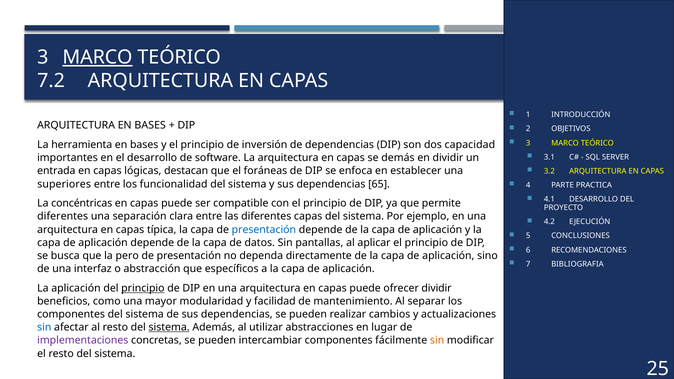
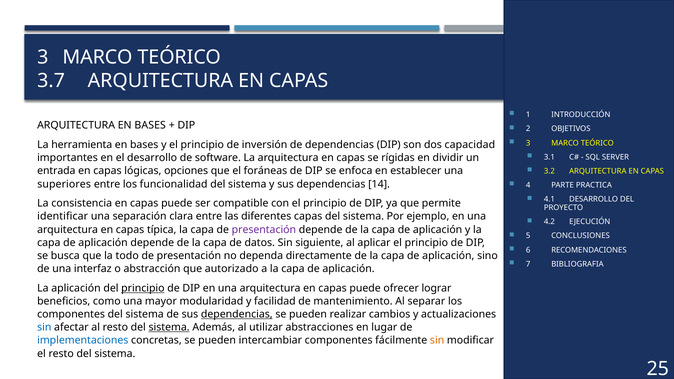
MARCO at (97, 57) underline: present -> none
7.2: 7.2 -> 3.7
demás: demás -> rígidas
destacan: destacan -> opciones
65: 65 -> 14
concéntricas: concéntricas -> consistencia
diferentes at (63, 217): diferentes -> identificar
presentación at (264, 230) colour: blue -> purple
pantallas: pantallas -> siguiente
pero: pero -> todo
específicos: específicos -> autorizado
ofrecer dividir: dividir -> lograr
dependencias at (237, 314) underline: none -> present
implementaciones colour: purple -> blue
